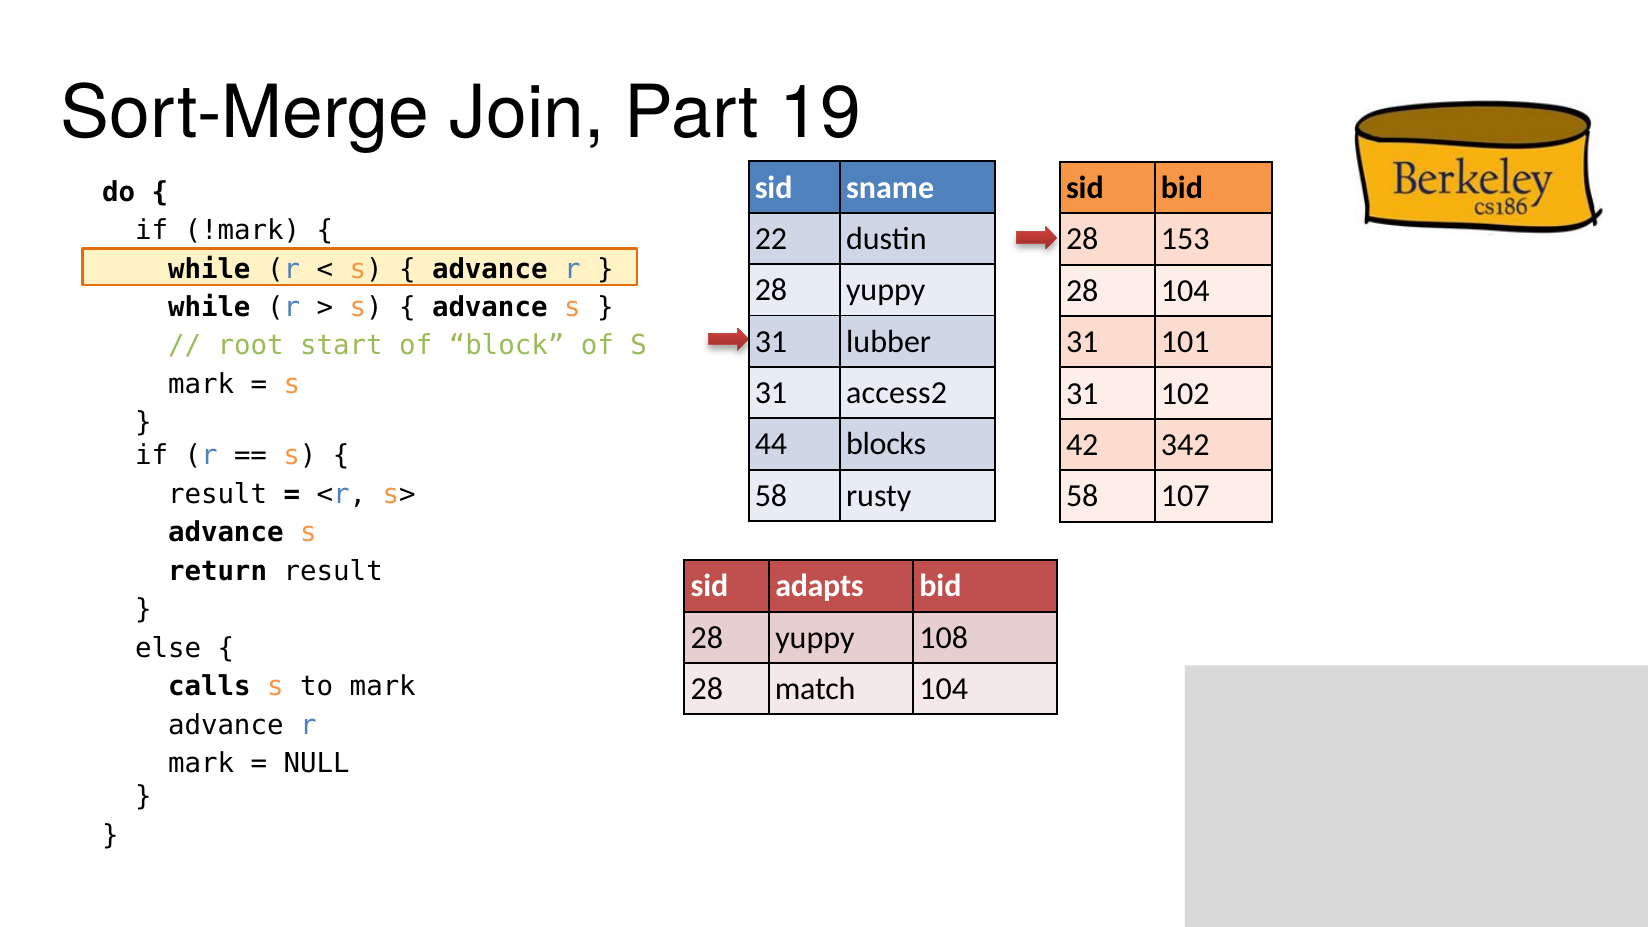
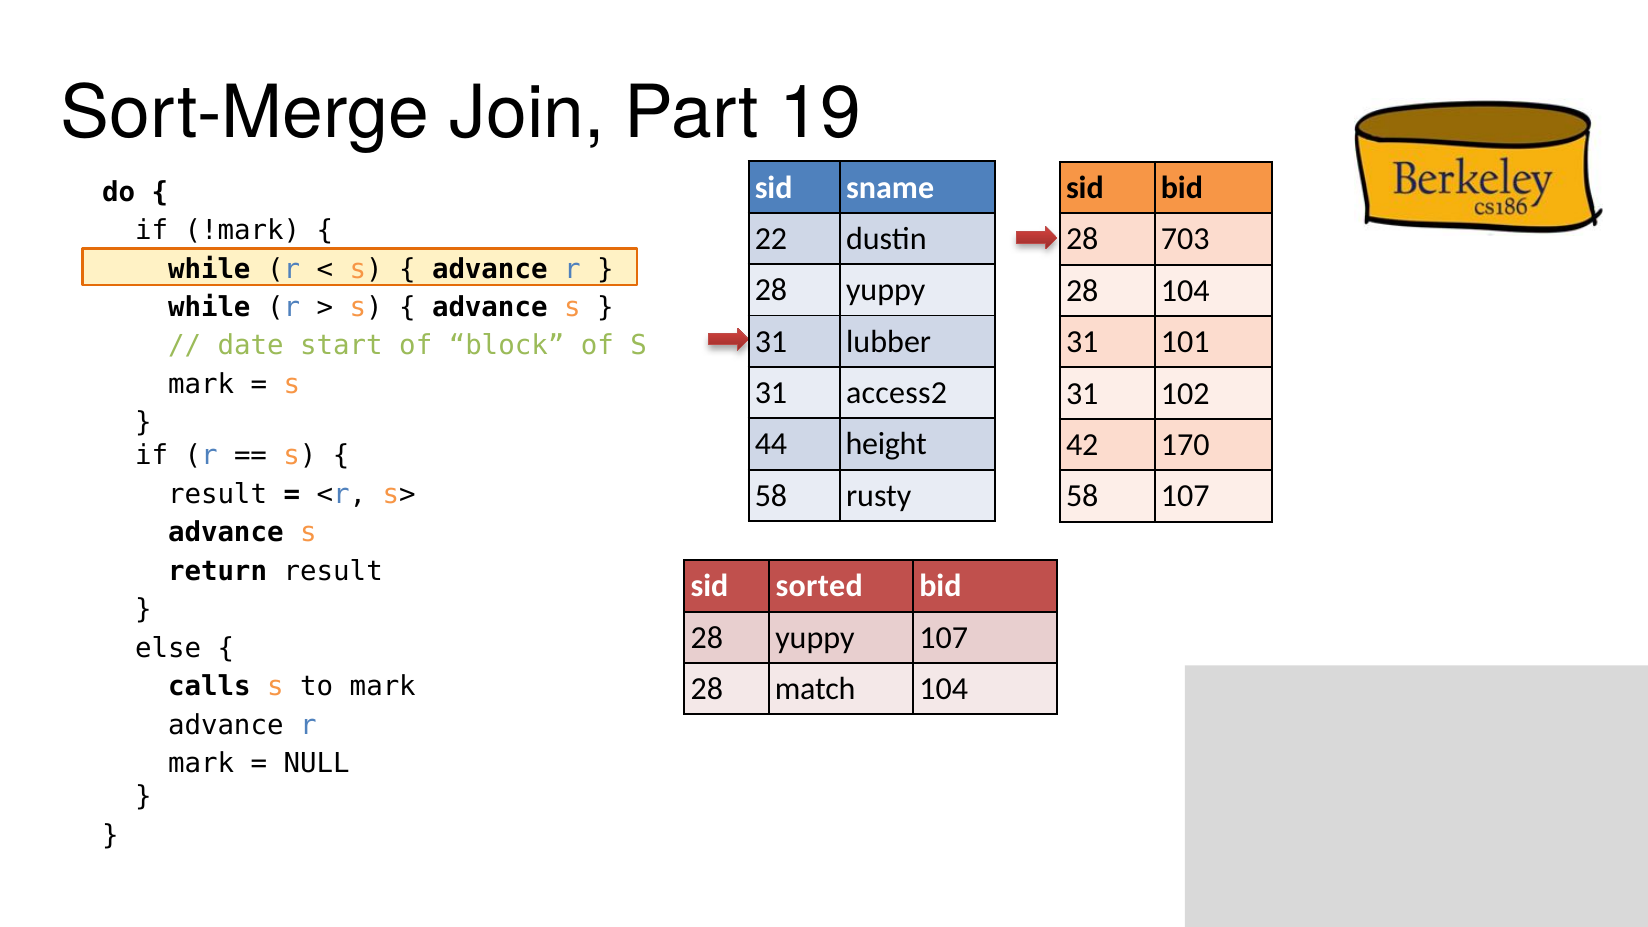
153: 153 -> 703
root: root -> date
blocks: blocks -> height
342: 342 -> 170
adapts: adapts -> sorted
yuppy 108: 108 -> 107
